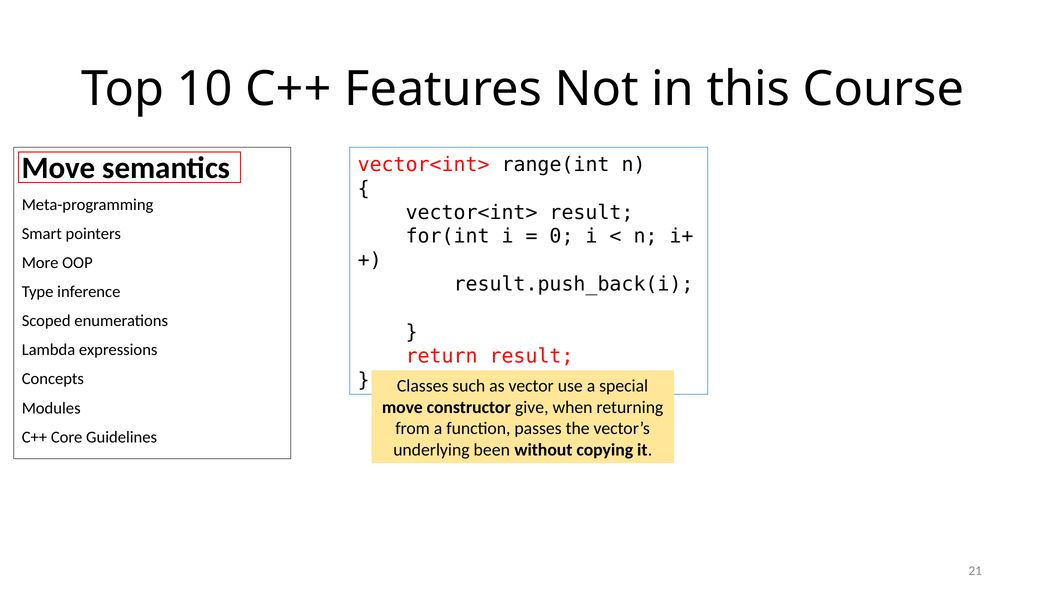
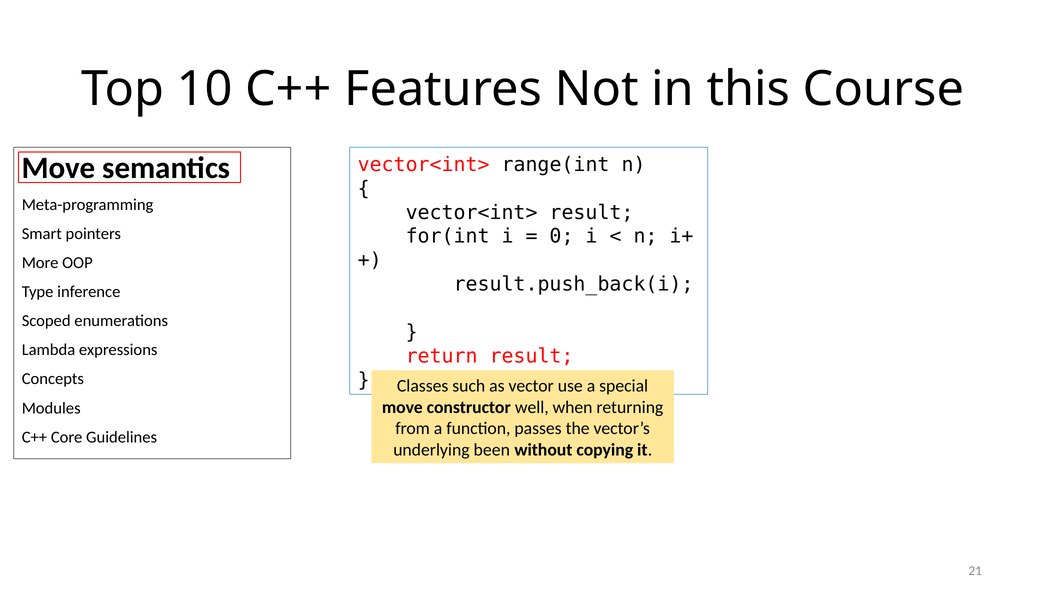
give: give -> well
